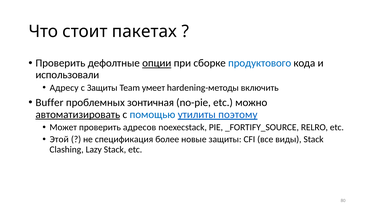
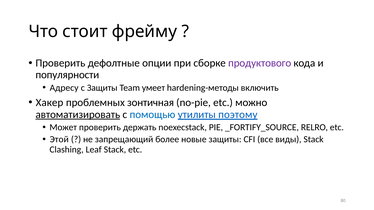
пакетах: пакетах -> фрейму
опции underline: present -> none
продуктового colour: blue -> purple
использовали: использовали -> популярности
Buffer: Buffer -> Хакер
адресов: адресов -> держать
спецификация: спецификация -> запрещающий
Lazy: Lazy -> Leaf
